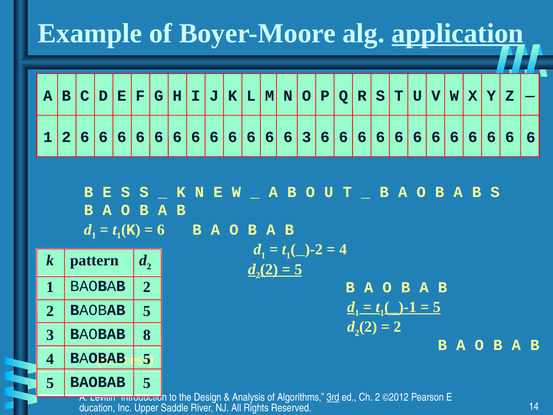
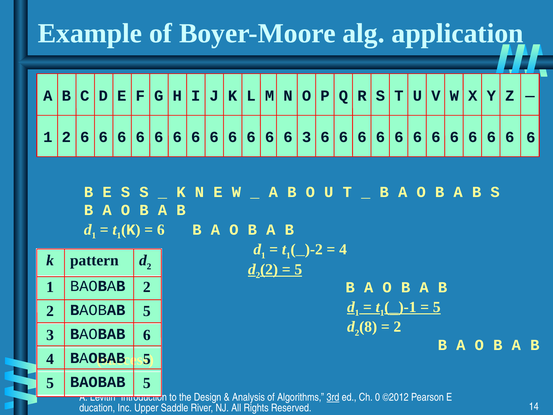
application underline: present -> none
2 at (368, 327): 2 -> 8
BAOBAB 8: 8 -> 6
Ch 2: 2 -> 0
